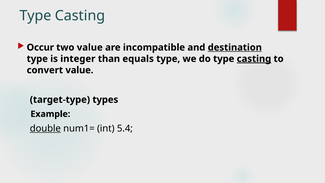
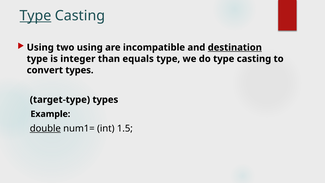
Type at (36, 16) underline: none -> present
Occur at (40, 47): Occur -> Using
two value: value -> using
casting at (254, 59) underline: present -> none
convert value: value -> types
5.4: 5.4 -> 1.5
